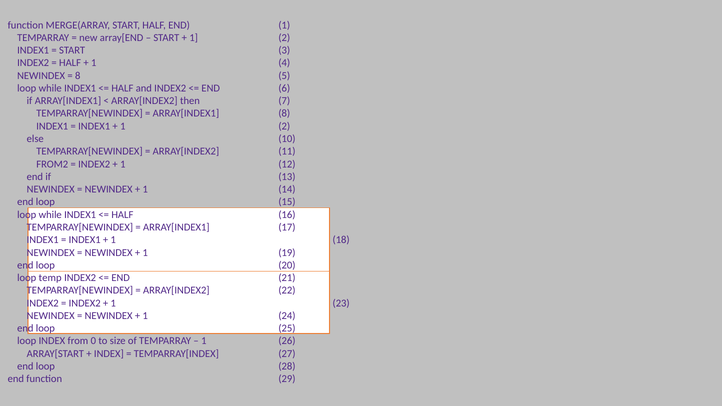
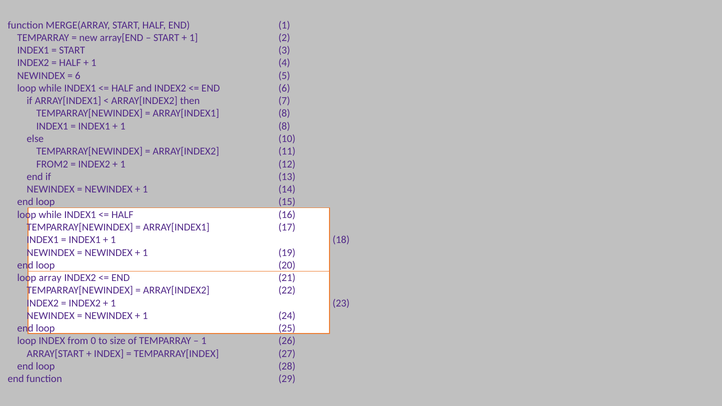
8 at (78, 76): 8 -> 6
2 at (284, 126): 2 -> 8
temp: temp -> array
